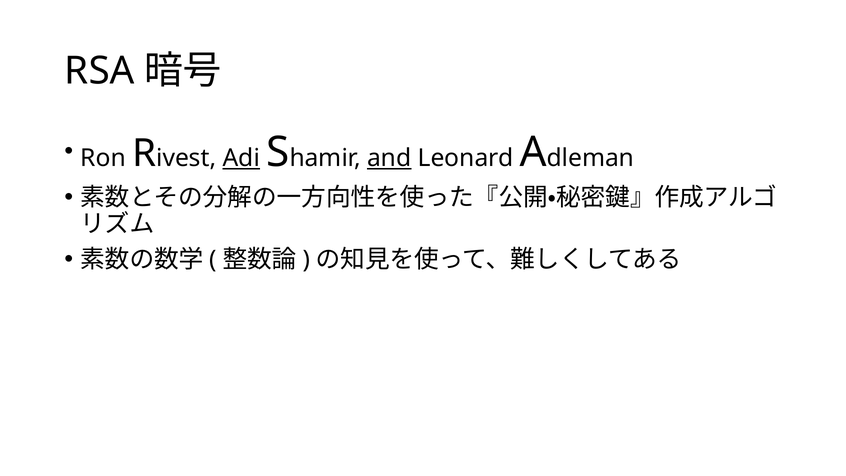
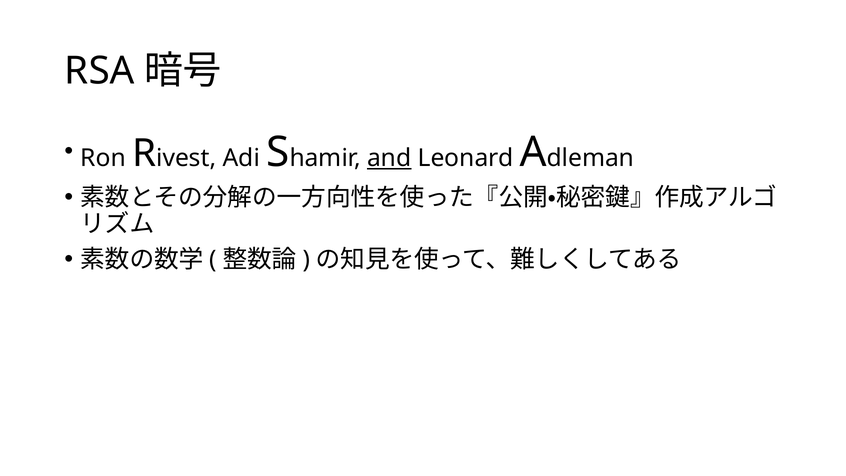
Adi underline: present -> none
